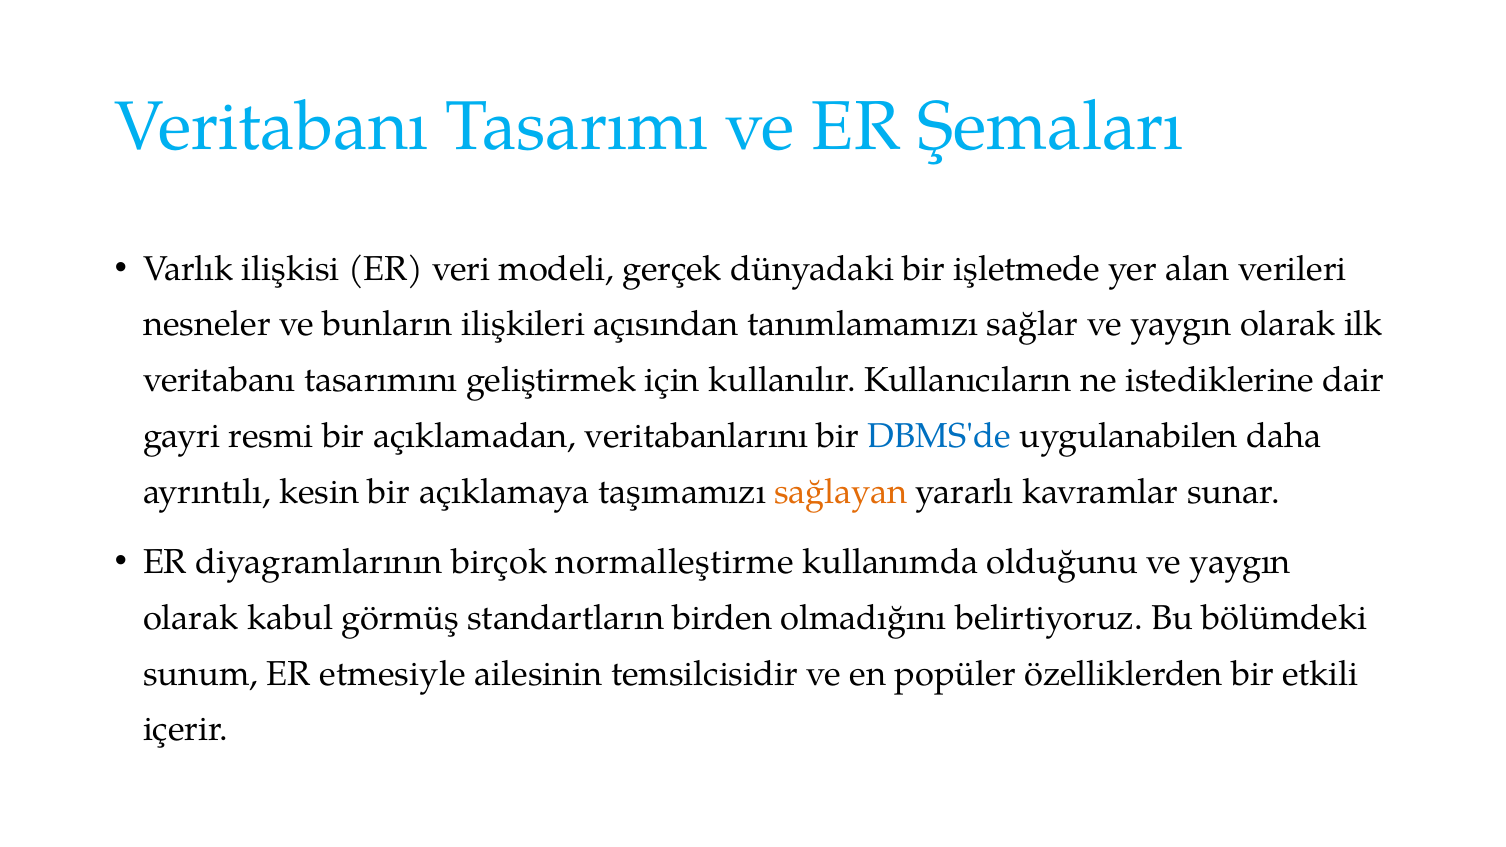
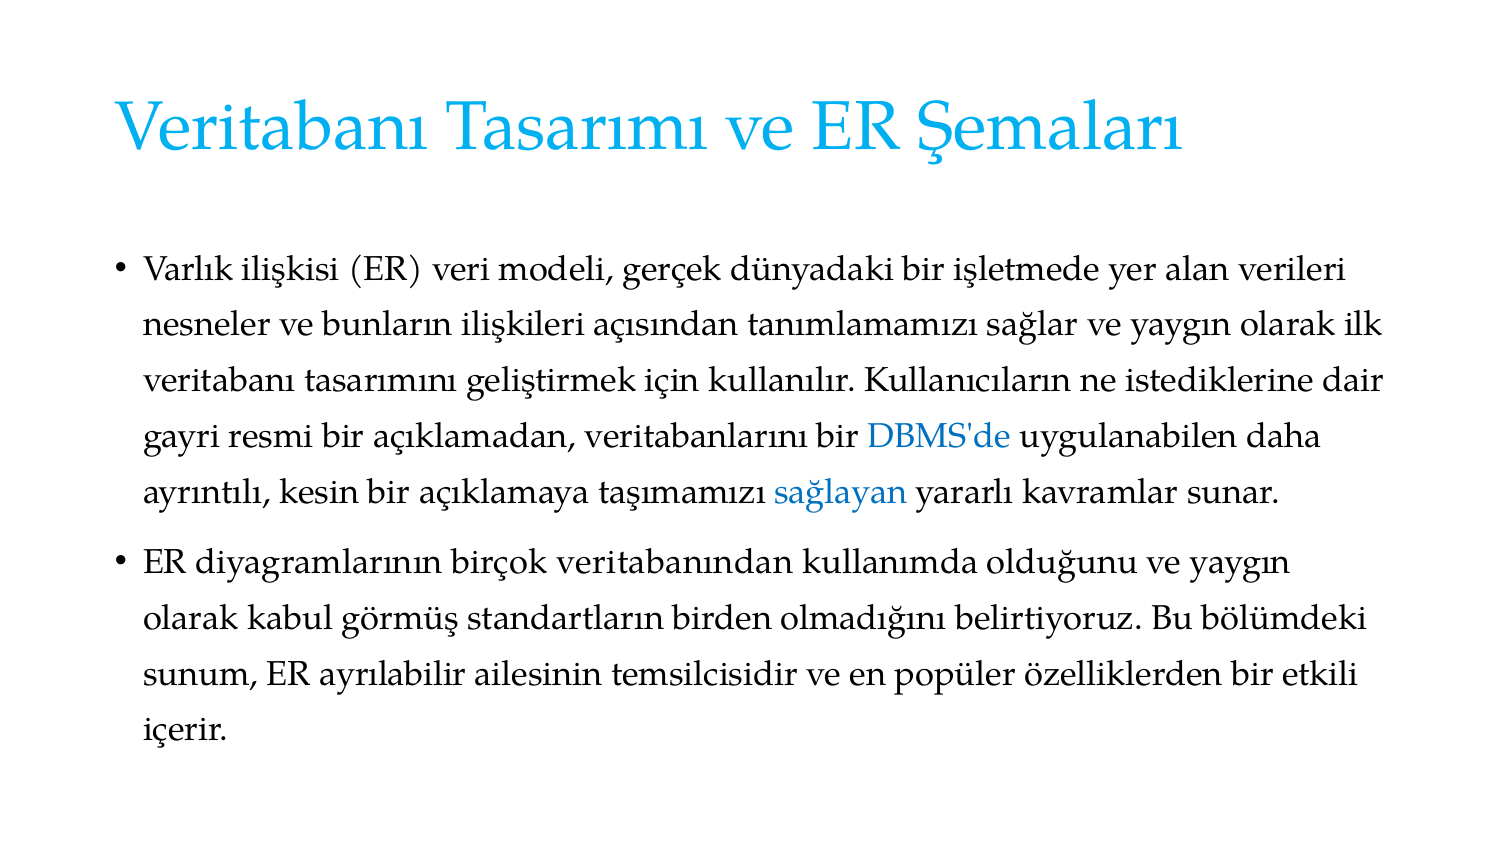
sağlayan colour: orange -> blue
normalleştirme: normalleştirme -> veritabanından
etmesiyle: etmesiyle -> ayrılabilir
